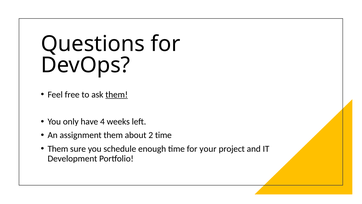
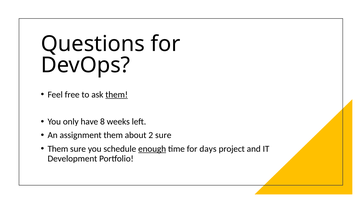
4: 4 -> 8
2 time: time -> sure
enough underline: none -> present
your: your -> days
